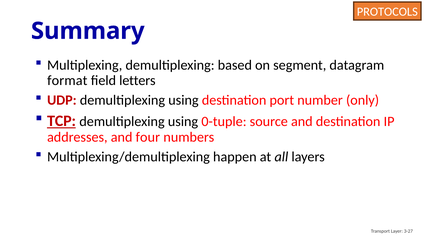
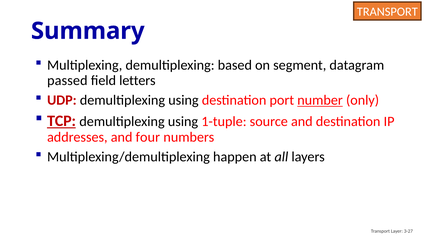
PROTOCOLS at (387, 12): PROTOCOLS -> TRANSPORT
format: format -> passed
number underline: none -> present
0-tuple: 0-tuple -> 1-tuple
